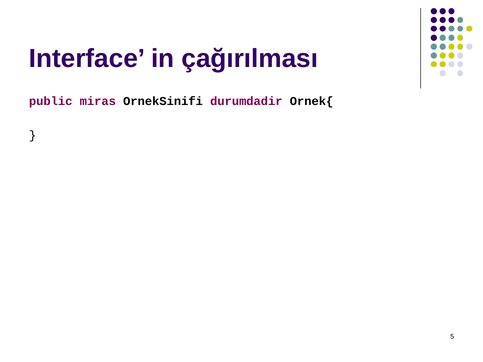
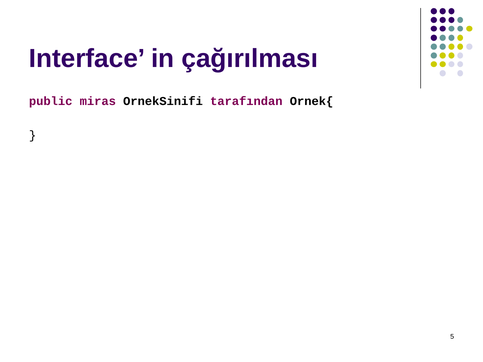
durumdadir: durumdadir -> tarafından
